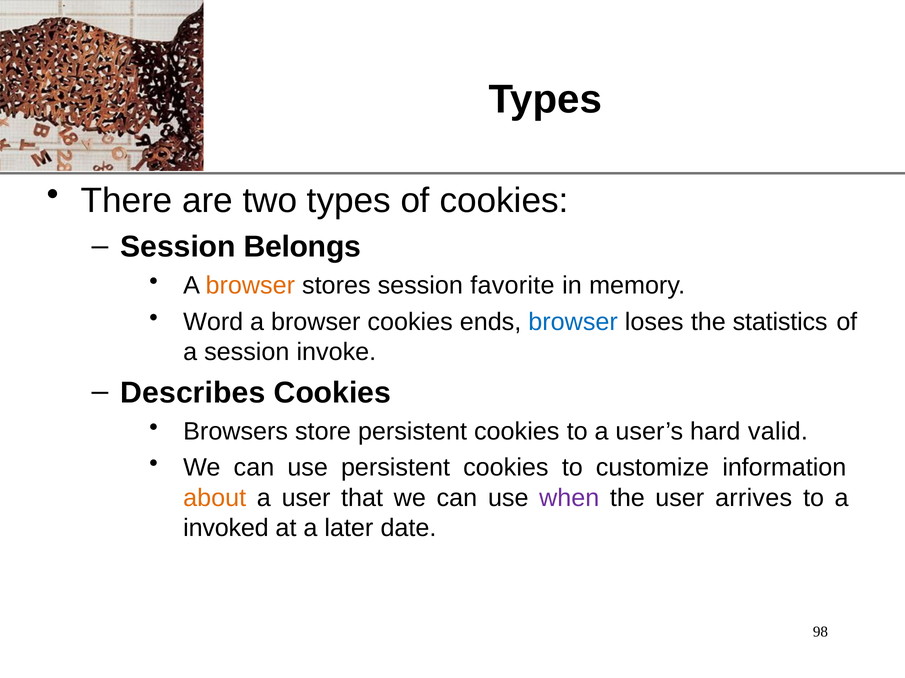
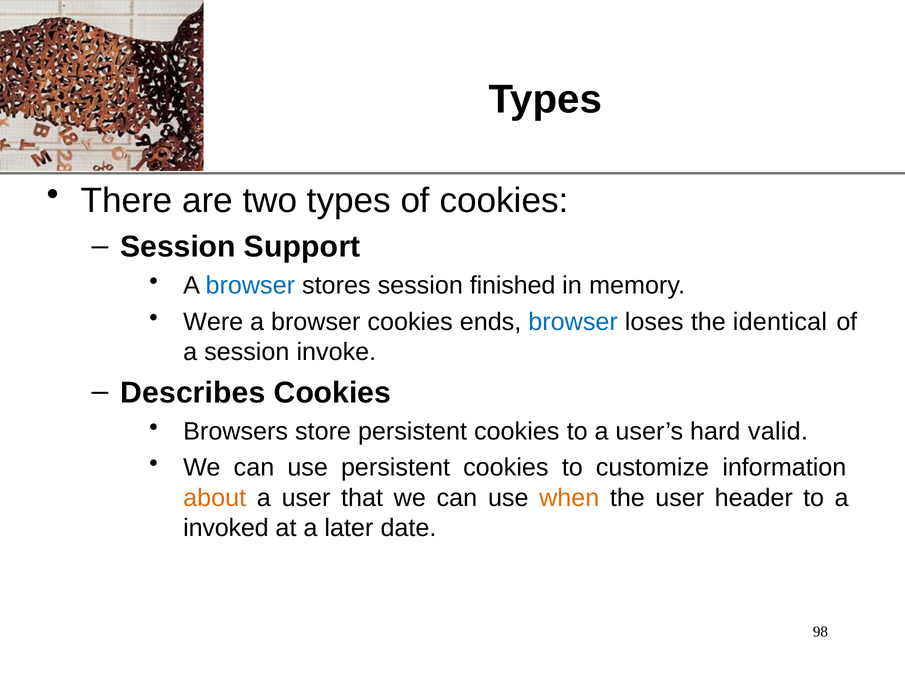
Belongs: Belongs -> Support
browser at (250, 286) colour: orange -> blue
favorite: favorite -> finished
Word: Word -> Were
statistics: statistics -> identical
when colour: purple -> orange
arrives: arrives -> header
